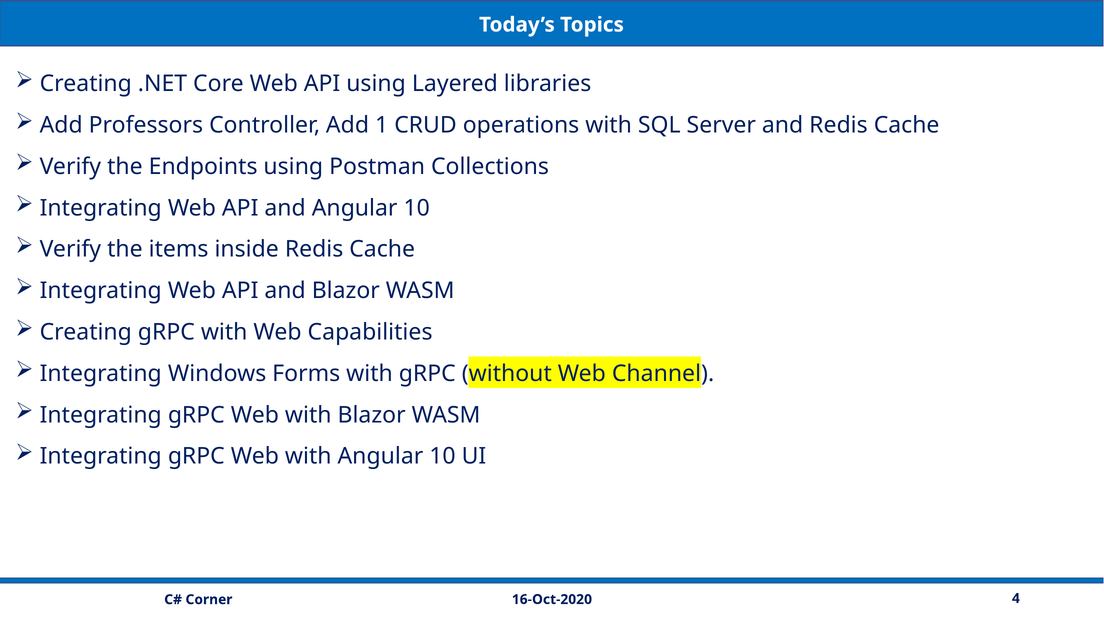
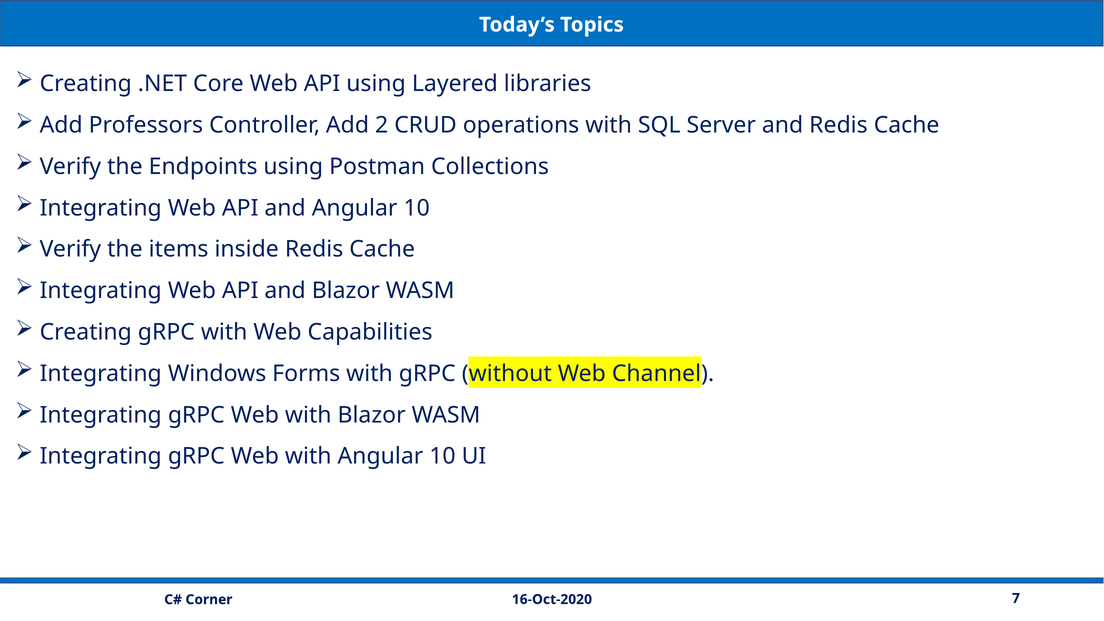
1: 1 -> 2
4: 4 -> 7
